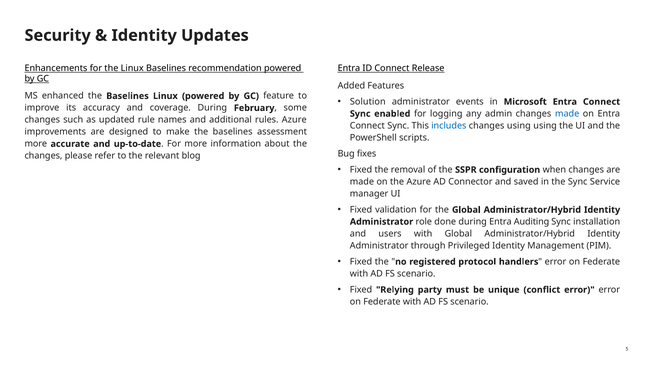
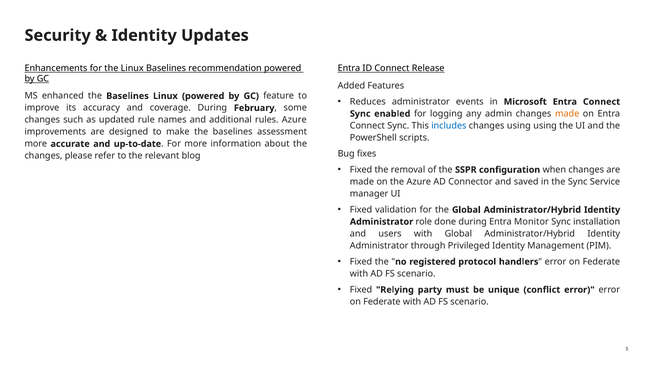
Solution: Solution -> Reduces
made at (567, 114) colour: blue -> orange
Auditing: Auditing -> Monitor
